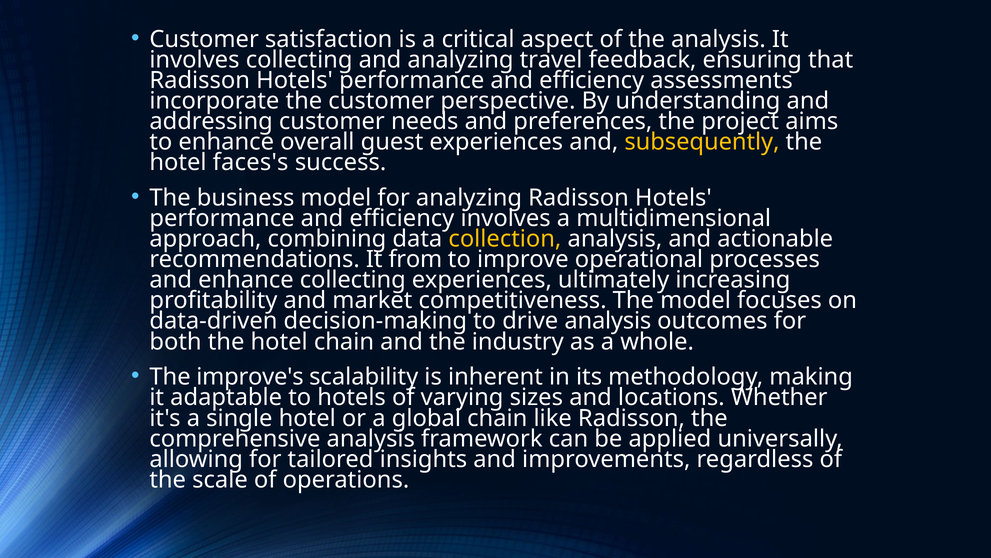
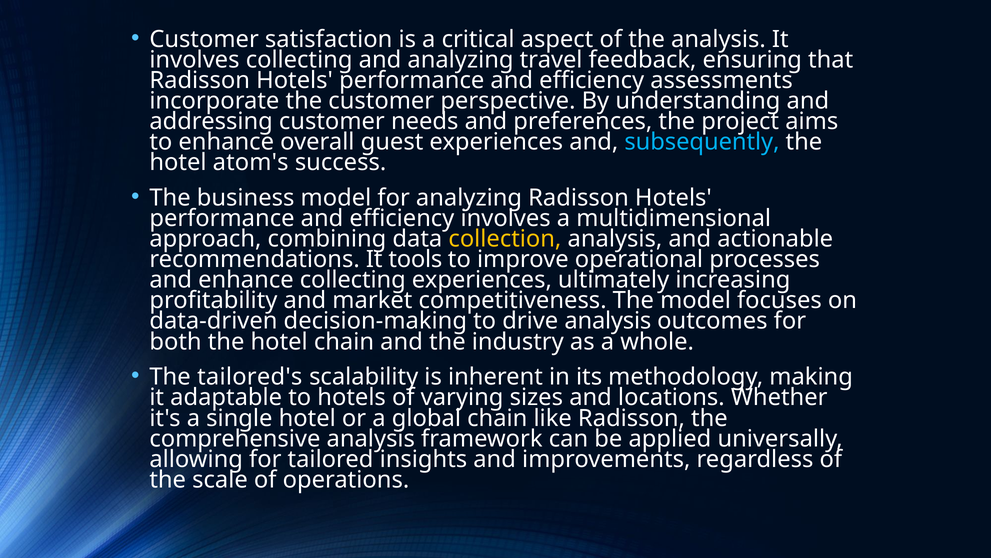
subsequently colour: yellow -> light blue
faces's: faces's -> atom's
from: from -> tools
improve's: improve's -> tailored's
